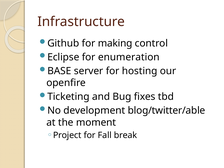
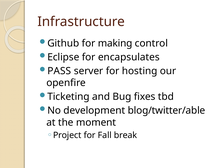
enumeration: enumeration -> encapsulates
BASE: BASE -> PASS
